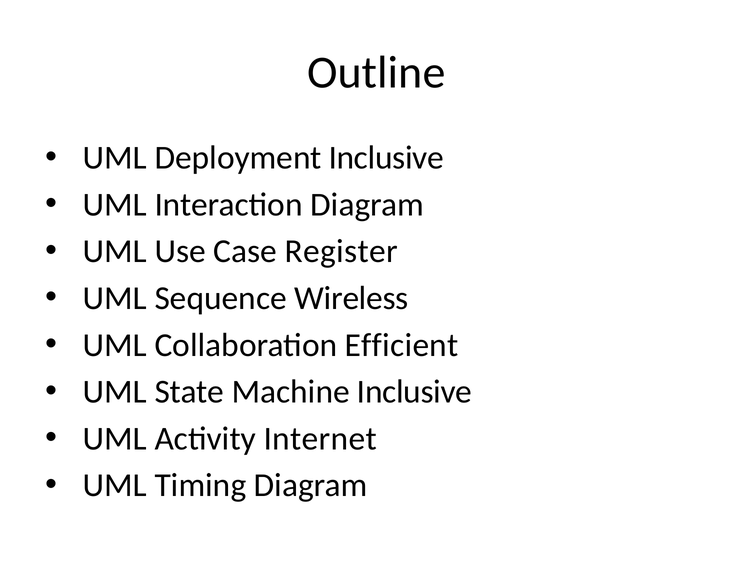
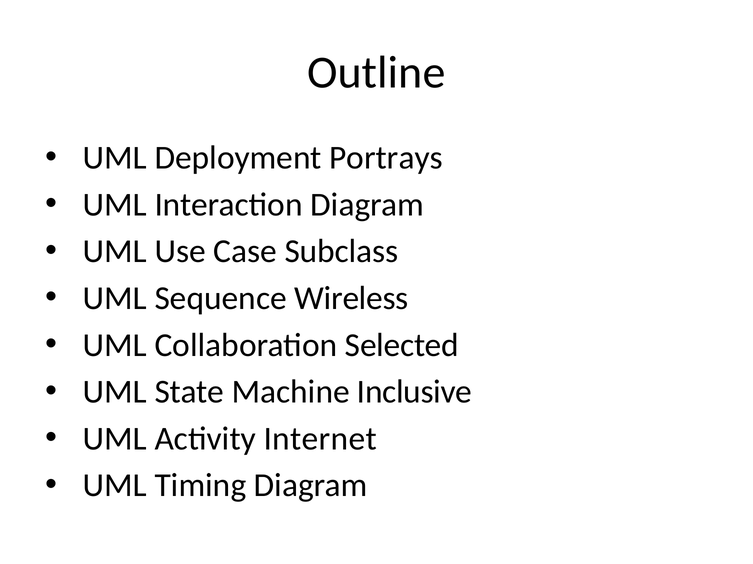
Deployment Inclusive: Inclusive -> Portrays
Register: Register -> Subclass
Efficient: Efficient -> Selected
